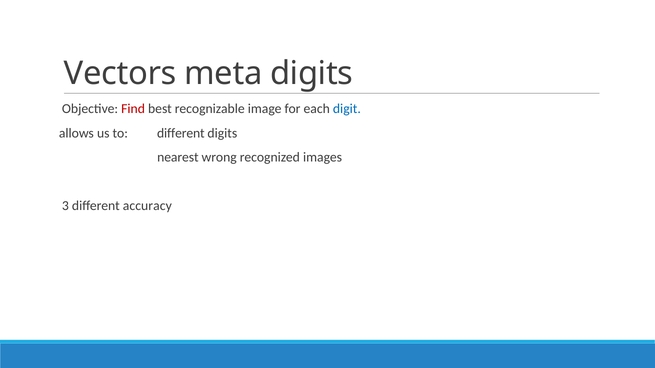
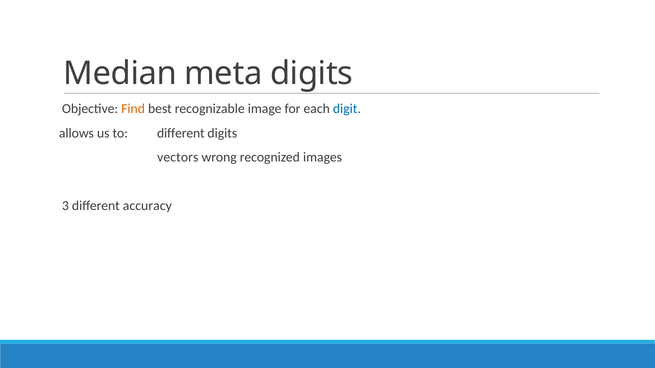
Vectors: Vectors -> Median
Find colour: red -> orange
nearest: nearest -> vectors
